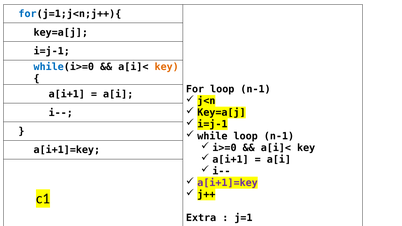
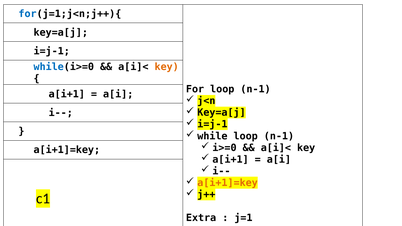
a[i+1]=key at (228, 183) colour: purple -> orange
